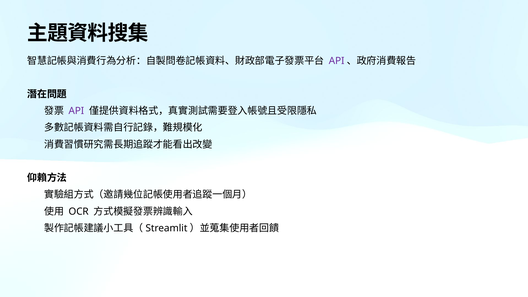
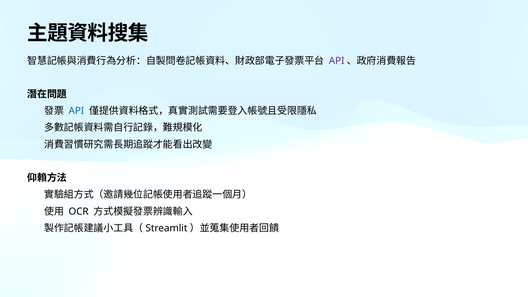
API at (76, 111) colour: purple -> blue
